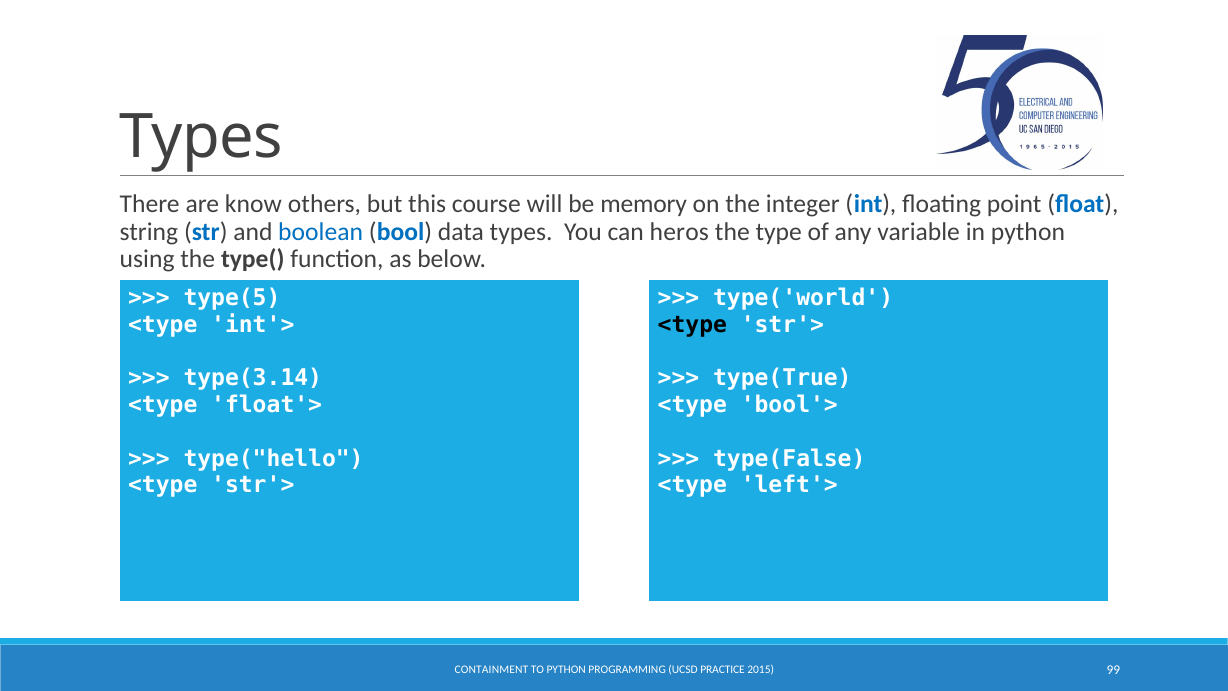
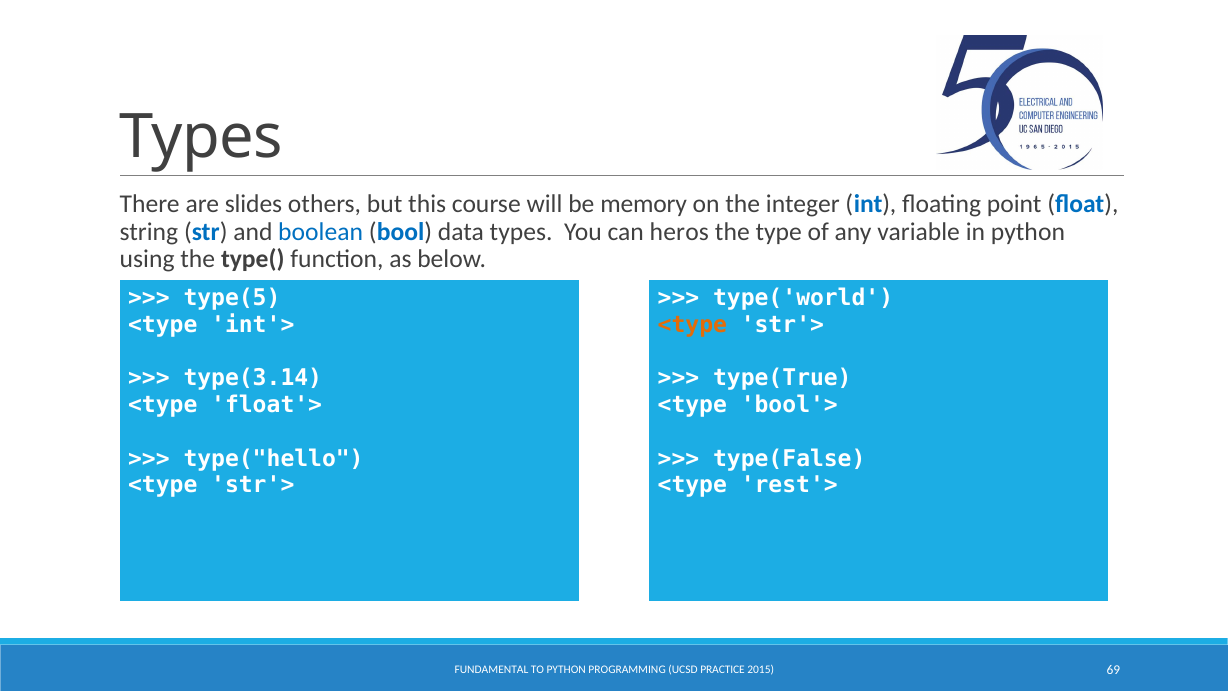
know: know -> slides
<type at (692, 325) colour: black -> orange
left'>: left'> -> rest'>
CONTAINMENT: CONTAINMENT -> FUNDAMENTAL
99: 99 -> 69
